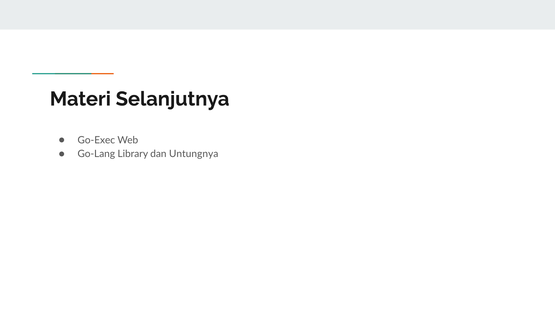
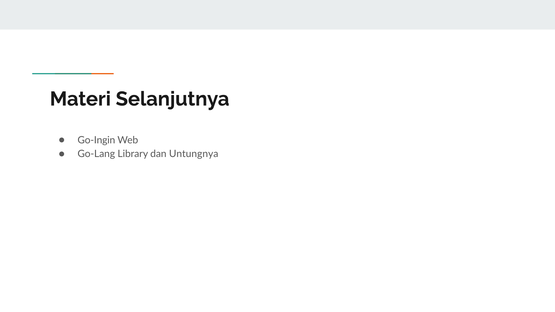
Go-Exec: Go-Exec -> Go-Ingin
